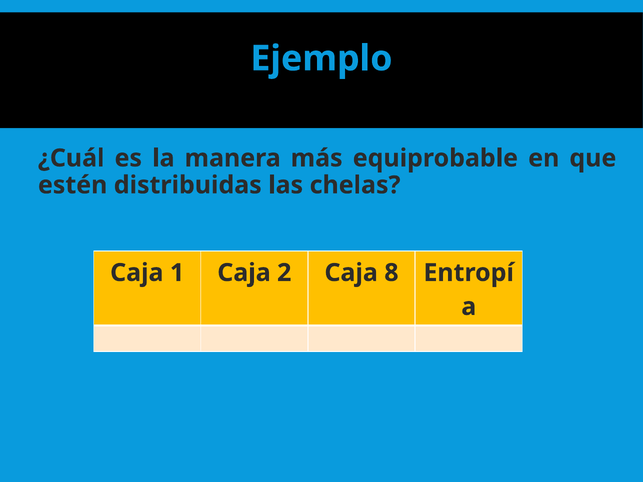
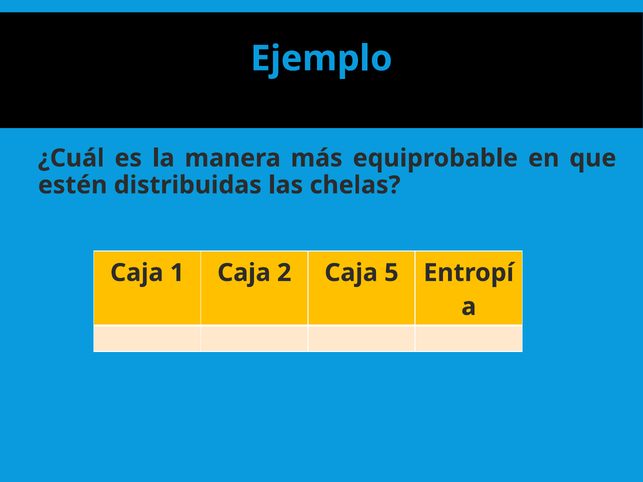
8: 8 -> 5
